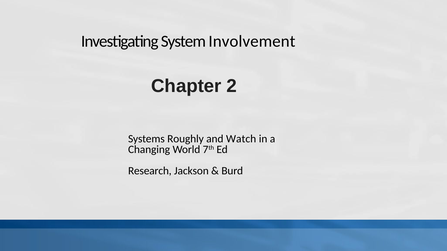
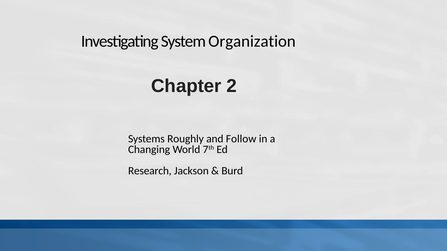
Involvement: Involvement -> Organization
Watch: Watch -> Follow
